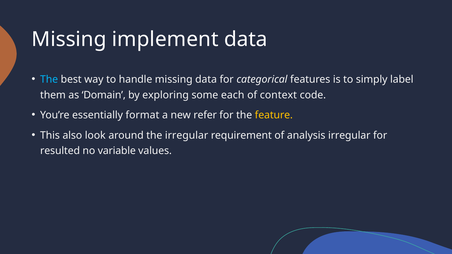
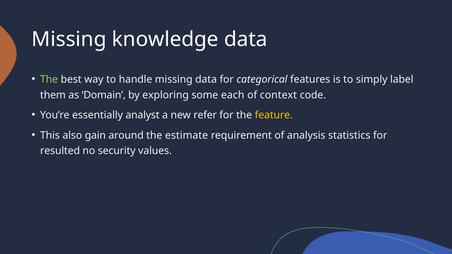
implement: implement -> knowledge
The at (49, 80) colour: light blue -> light green
format: format -> analyst
look: look -> gain
the irregular: irregular -> estimate
analysis irregular: irregular -> statistics
variable: variable -> security
